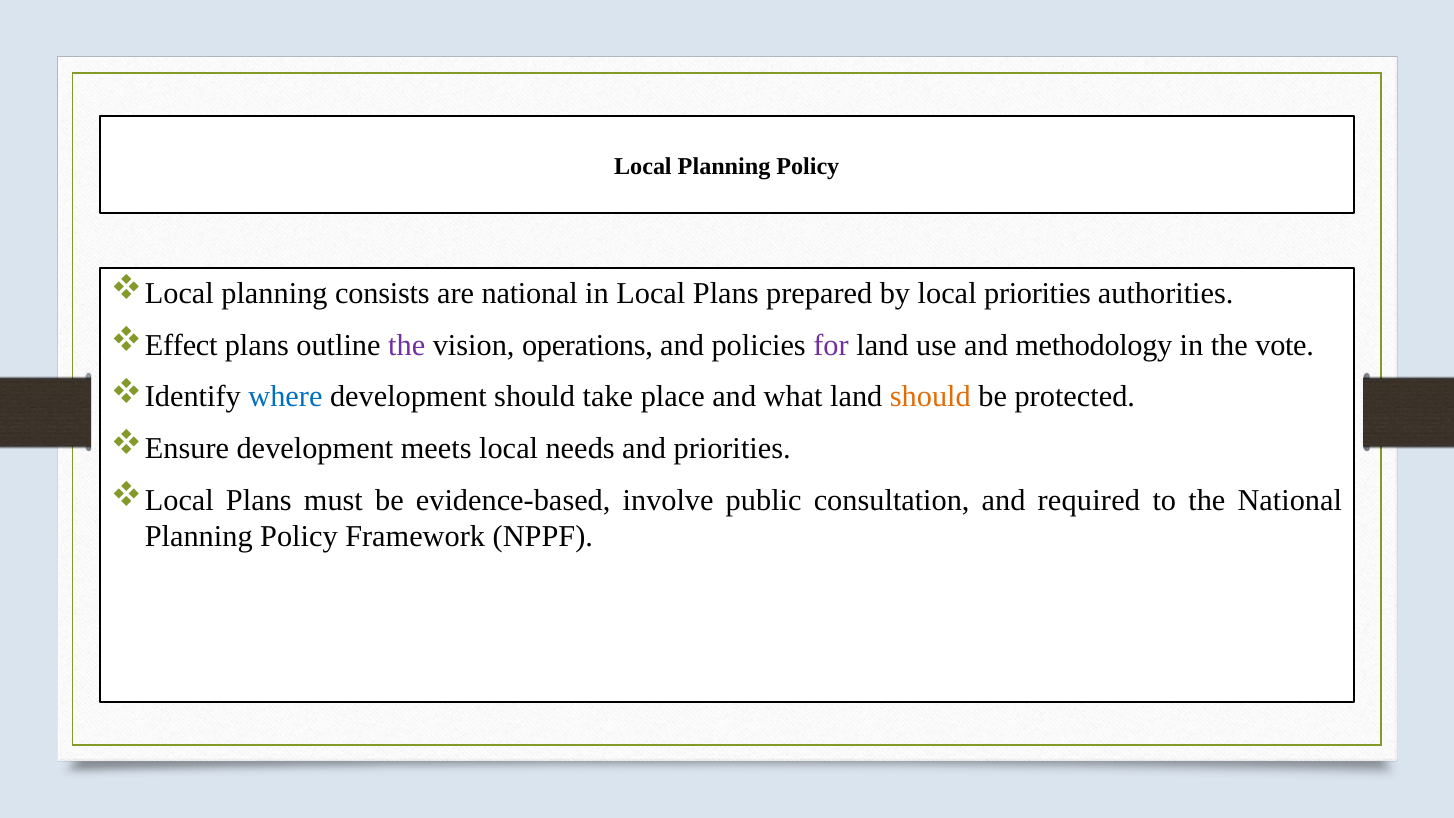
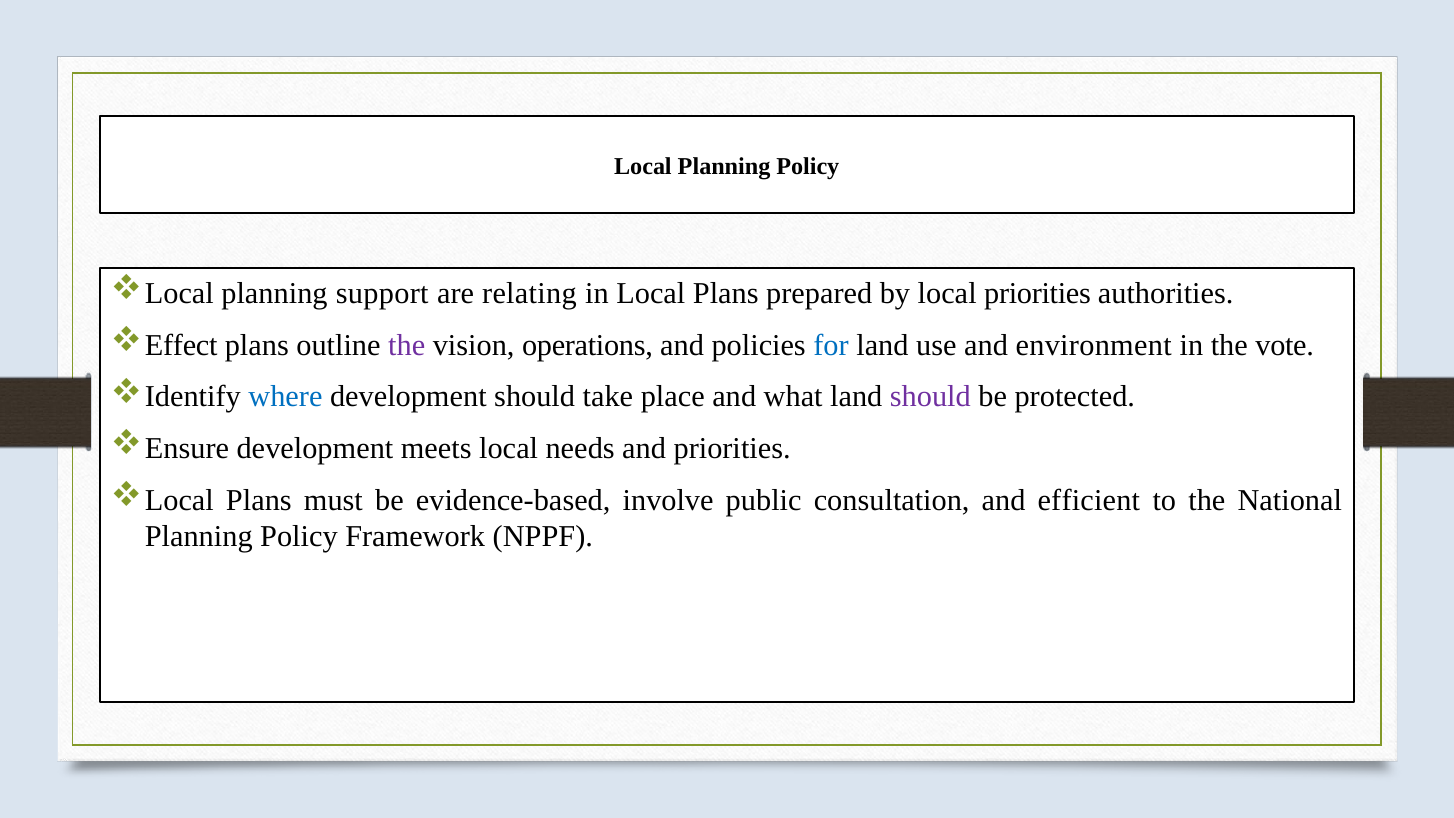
consists: consists -> support
are national: national -> relating
for colour: purple -> blue
methodology: methodology -> environment
should at (930, 397) colour: orange -> purple
required: required -> efficient
